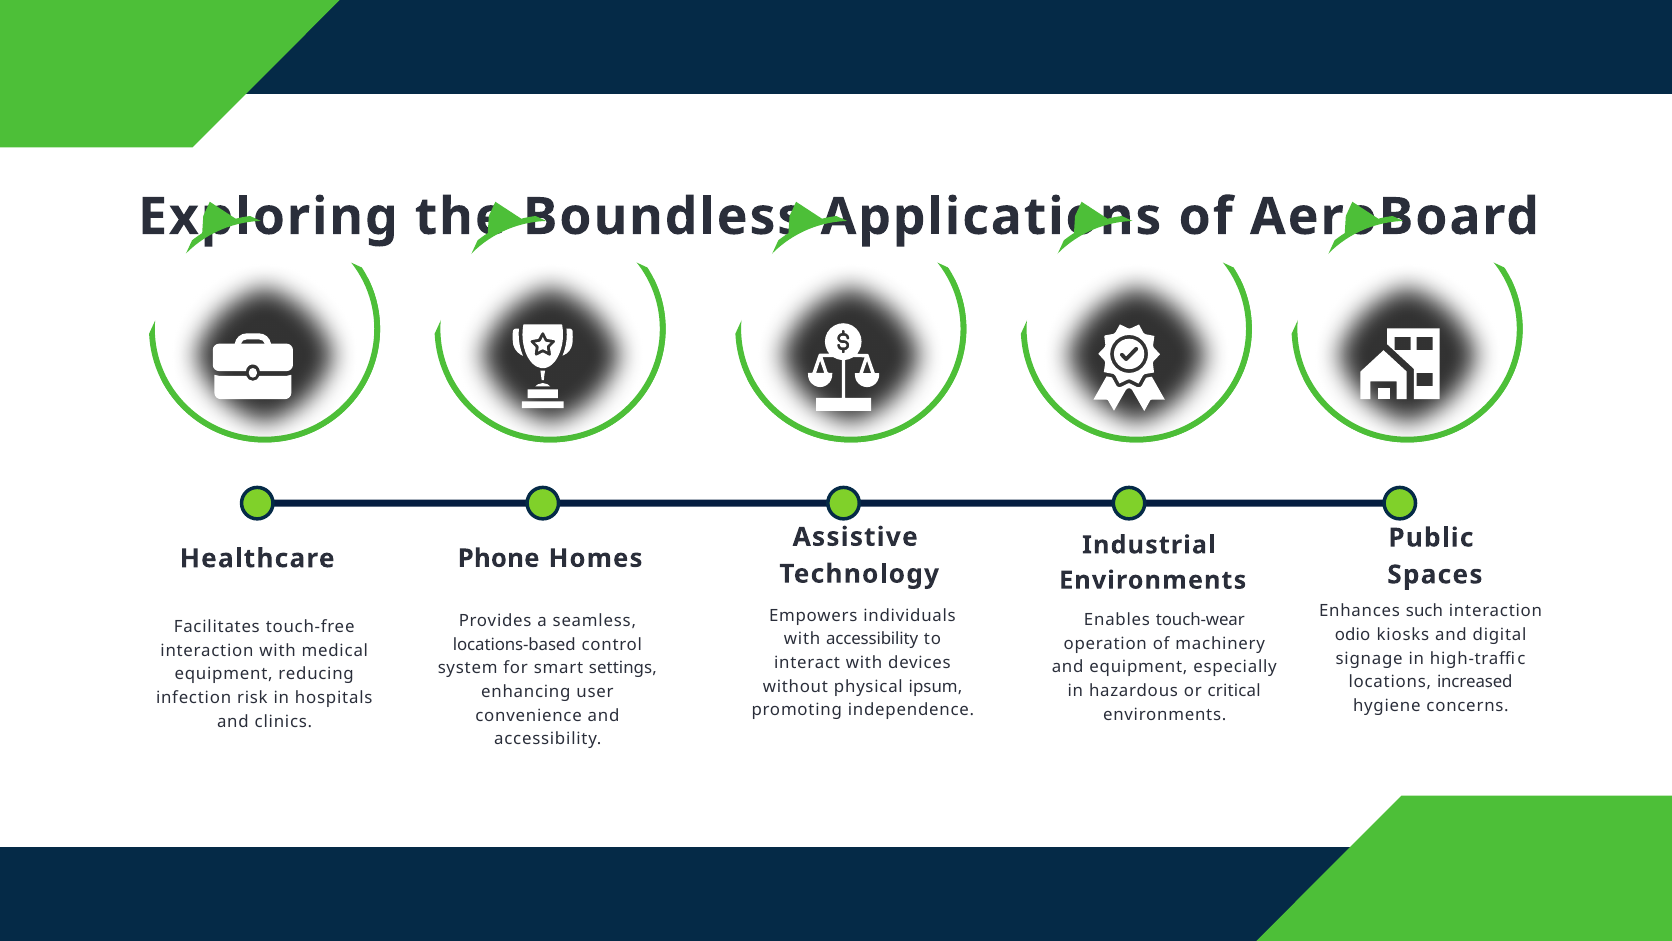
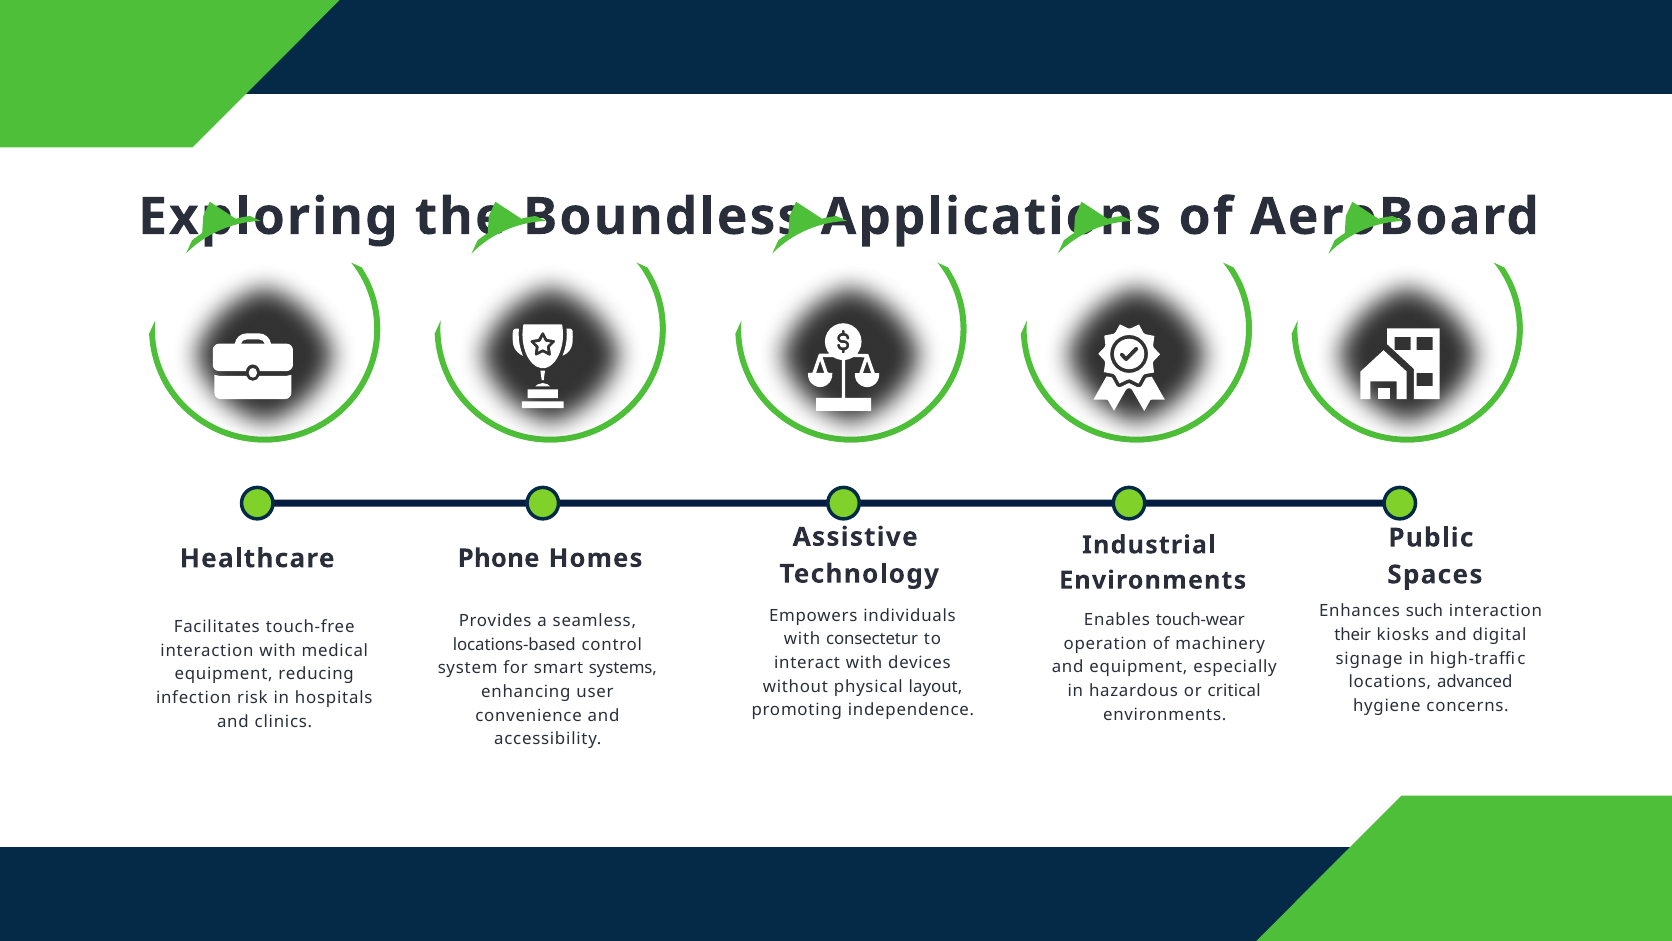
odio: odio -> their
with accessibility: accessibility -> consectetur
settings: settings -> systems
increased: increased -> advanced
ipsum: ipsum -> layout
